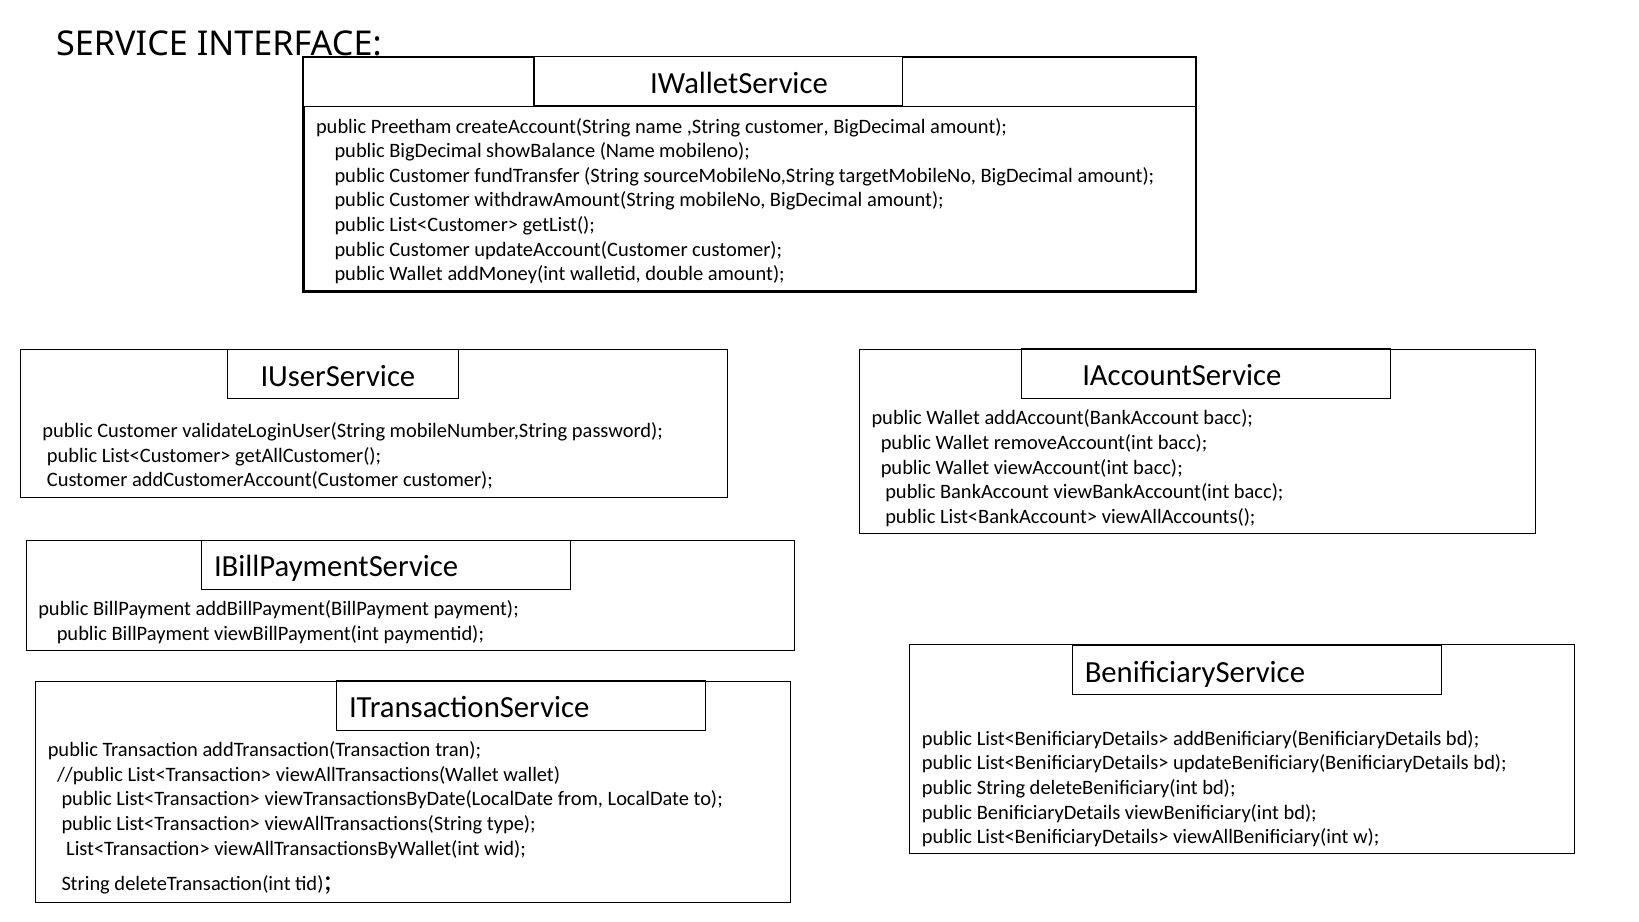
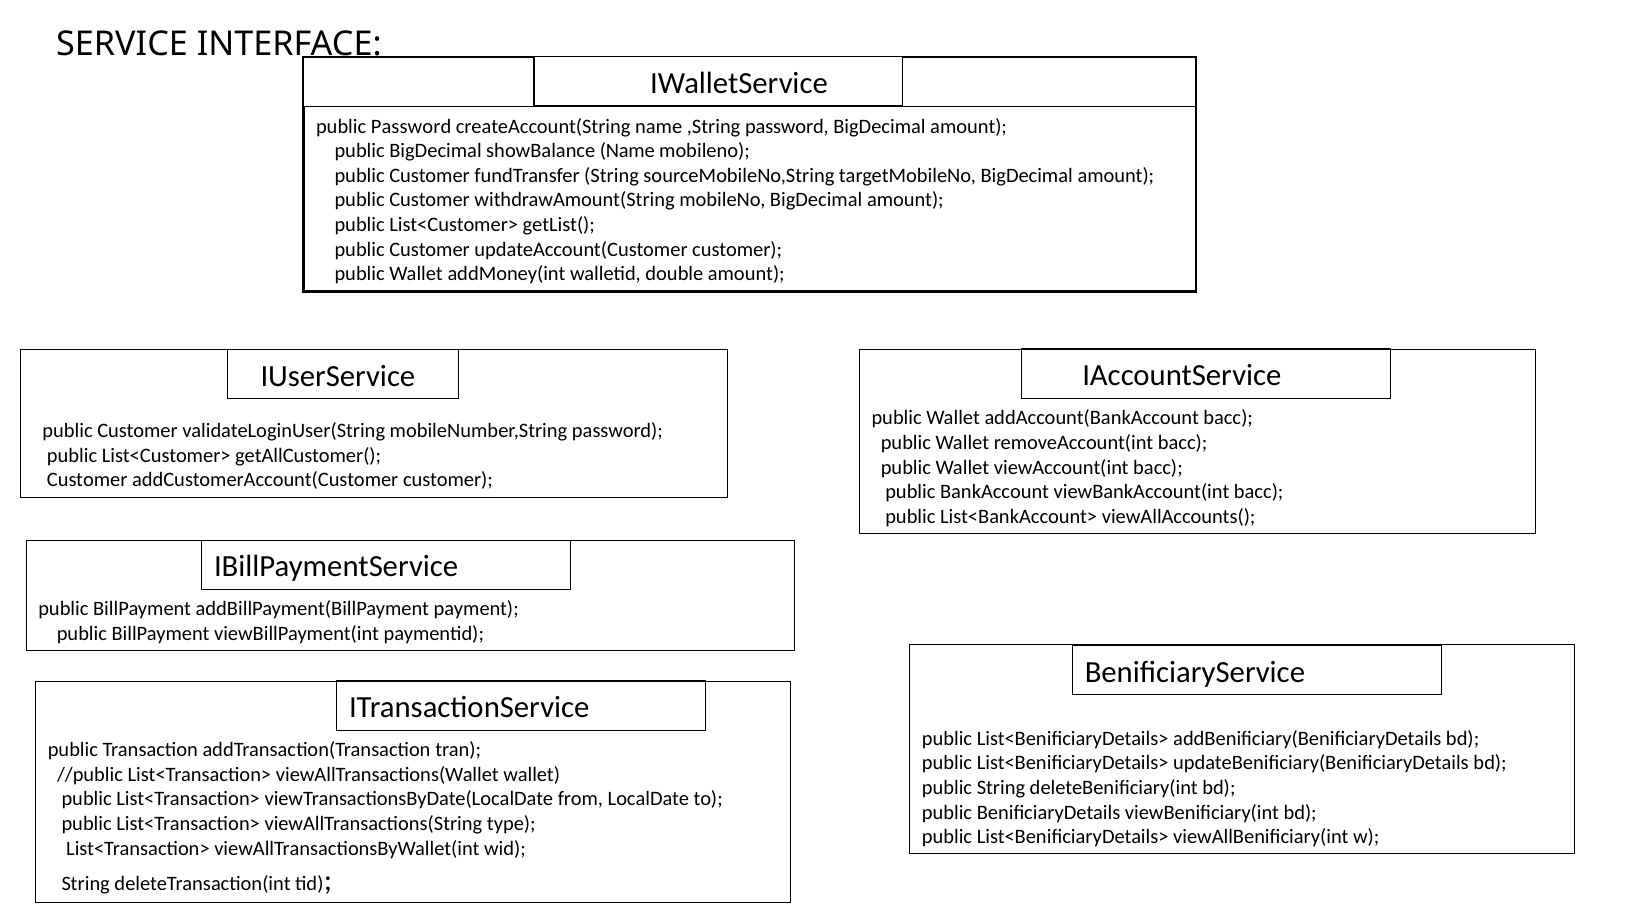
public Preetham: Preetham -> Password
,String customer: customer -> password
